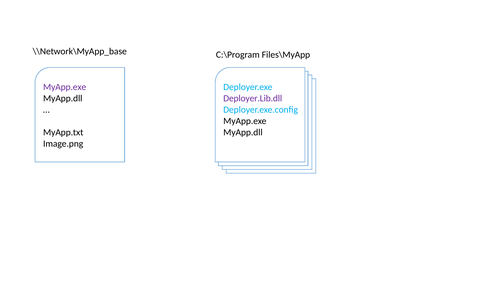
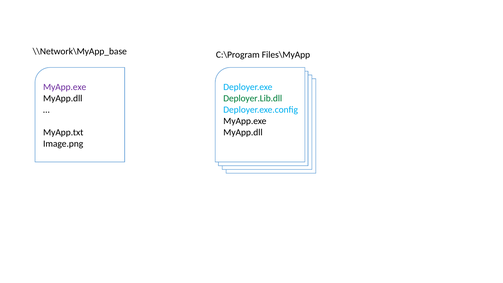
Deployer.Lib.dll colour: purple -> green
